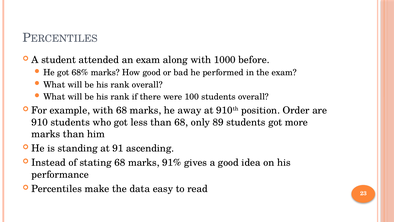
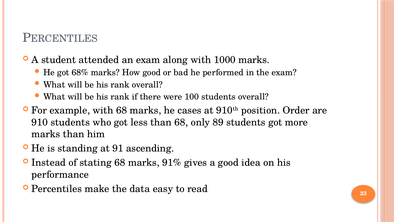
1000 before: before -> marks
away: away -> cases
